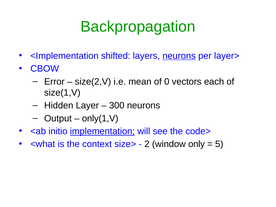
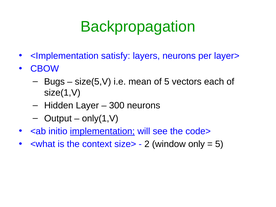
shifted: shifted -> satisfy
neurons at (179, 56) underline: present -> none
Error: Error -> Bugs
size(2,V: size(2,V -> size(5,V
of 0: 0 -> 5
